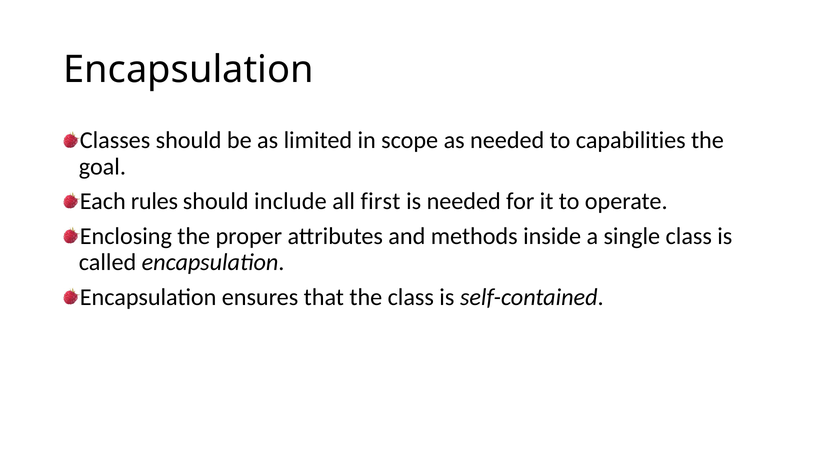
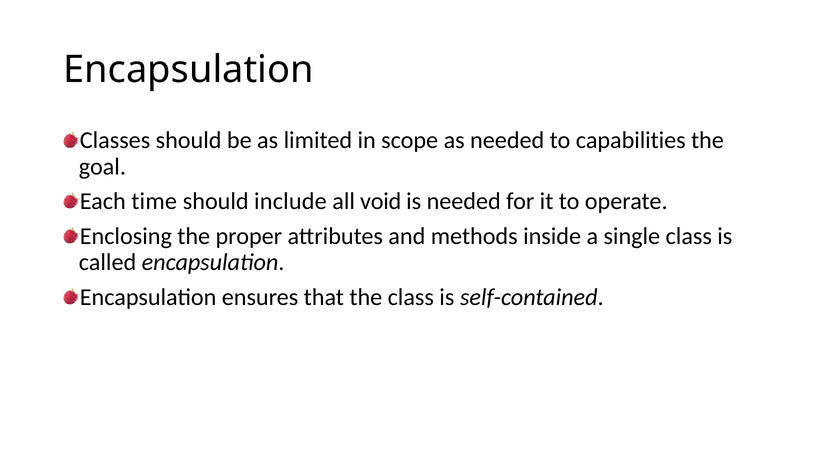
rules: rules -> time
first: first -> void
